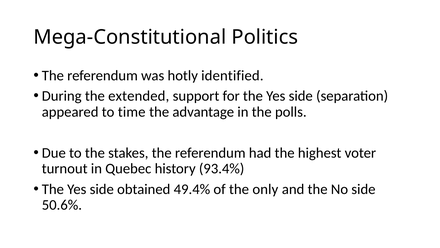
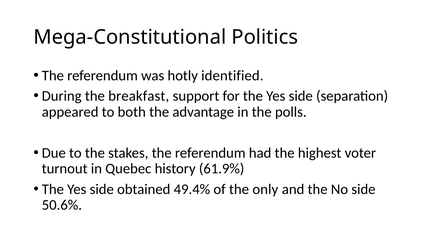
extended: extended -> breakfast
time: time -> both
93.4%: 93.4% -> 61.9%
